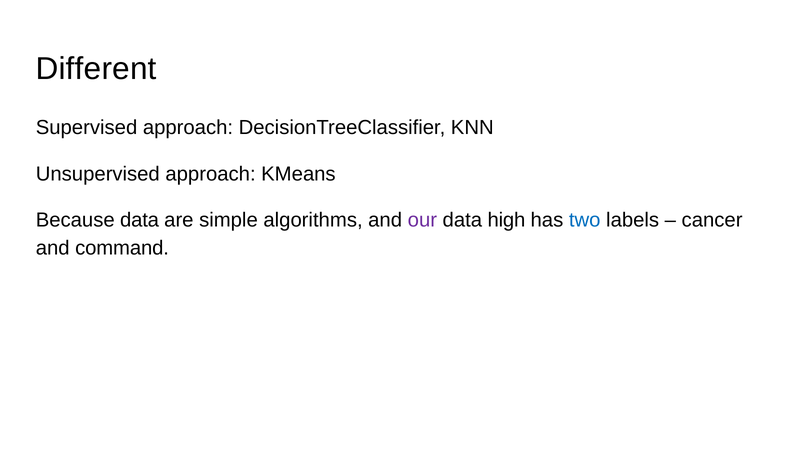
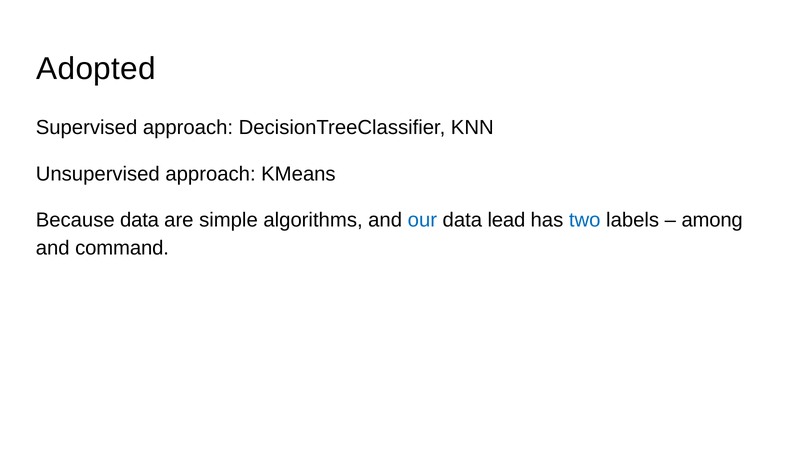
Different: Different -> Adopted
our colour: purple -> blue
high: high -> lead
cancer: cancer -> among
